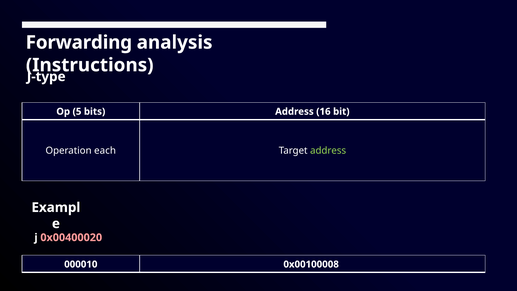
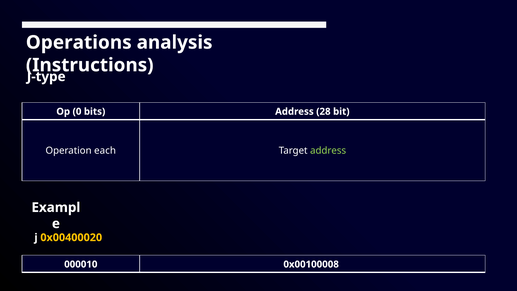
Forwarding: Forwarding -> Operations
5: 5 -> 0
16: 16 -> 28
0x00400020 colour: pink -> yellow
